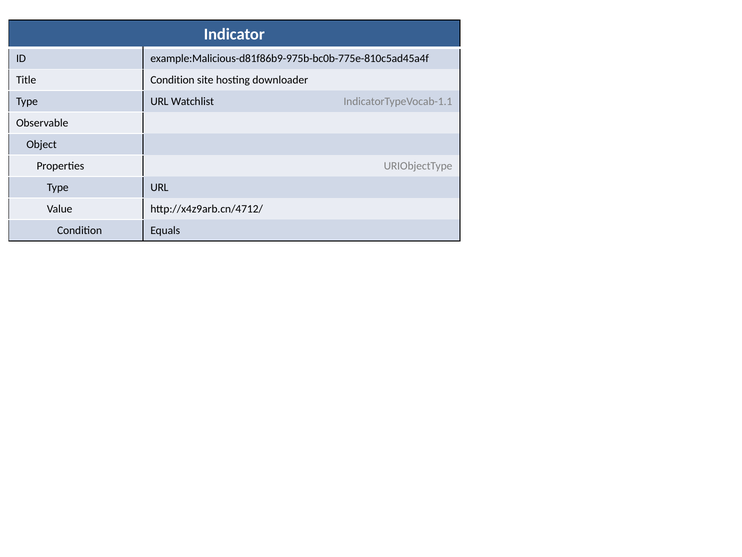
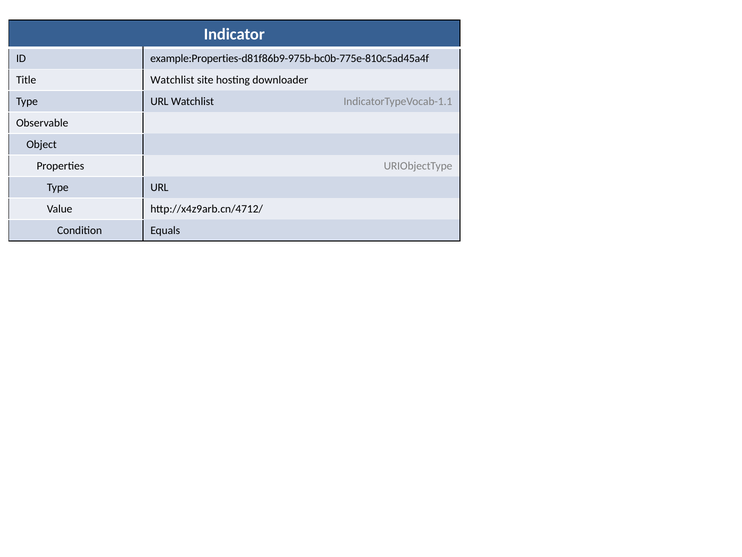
example:Malicious-d81f86b9-975b-bc0b-775e-810c5ad45a4f: example:Malicious-d81f86b9-975b-bc0b-775e-810c5ad45a4f -> example:Properties-d81f86b9-975b-bc0b-775e-810c5ad45a4f
Title Condition: Condition -> Watchlist
